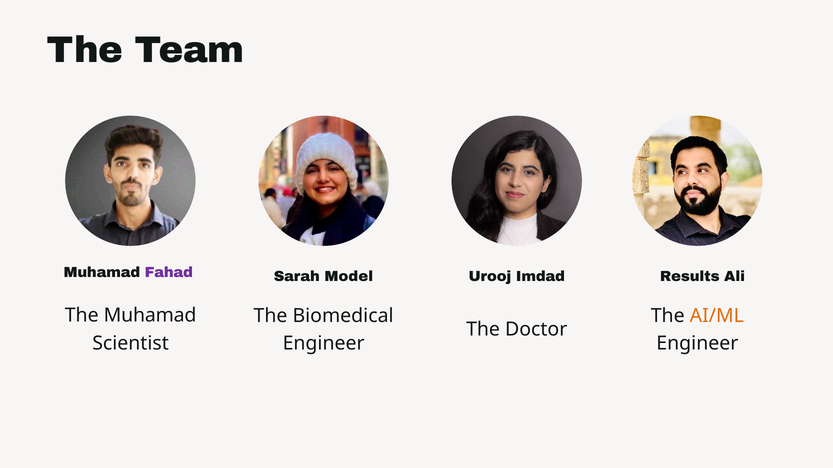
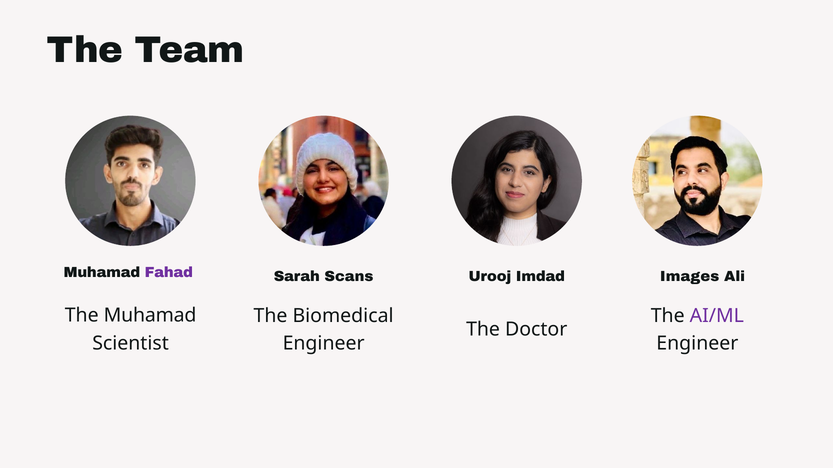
Model: Model -> Scans
Results: Results -> Images
AI/ML colour: orange -> purple
